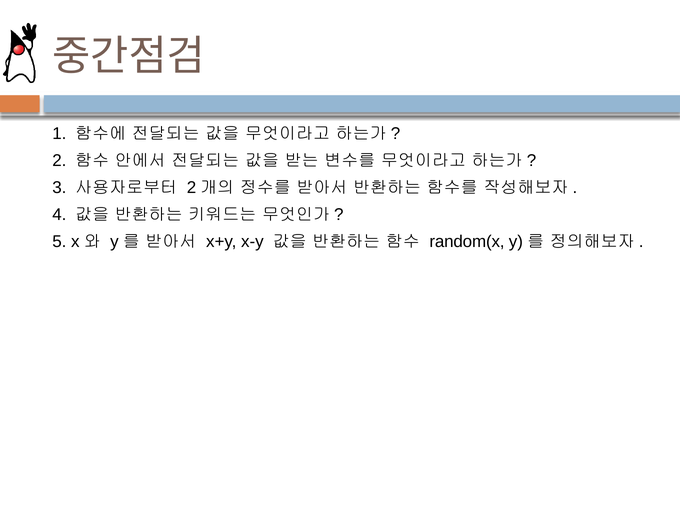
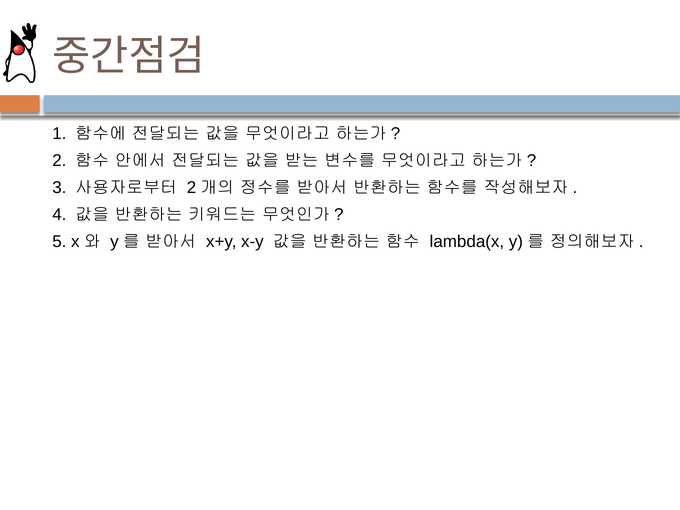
random(x: random(x -> lambda(x
